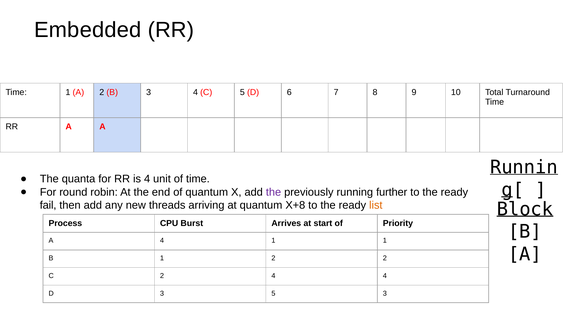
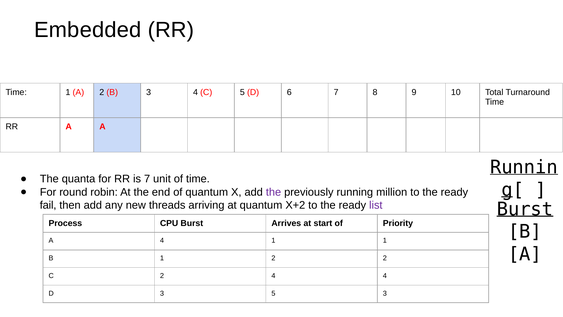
is 4: 4 -> 7
further: further -> million
X+8: X+8 -> X+2
list colour: orange -> purple
Block at (525, 209): Block -> Burst
